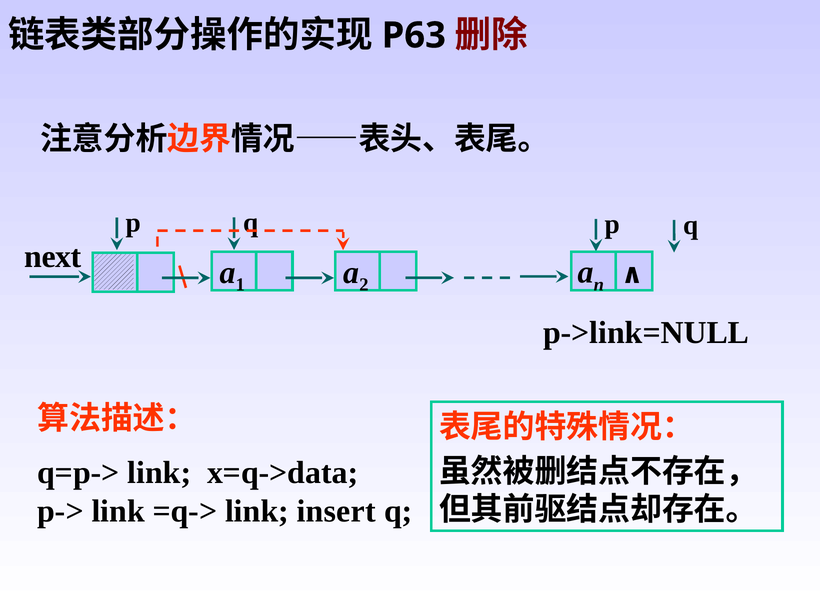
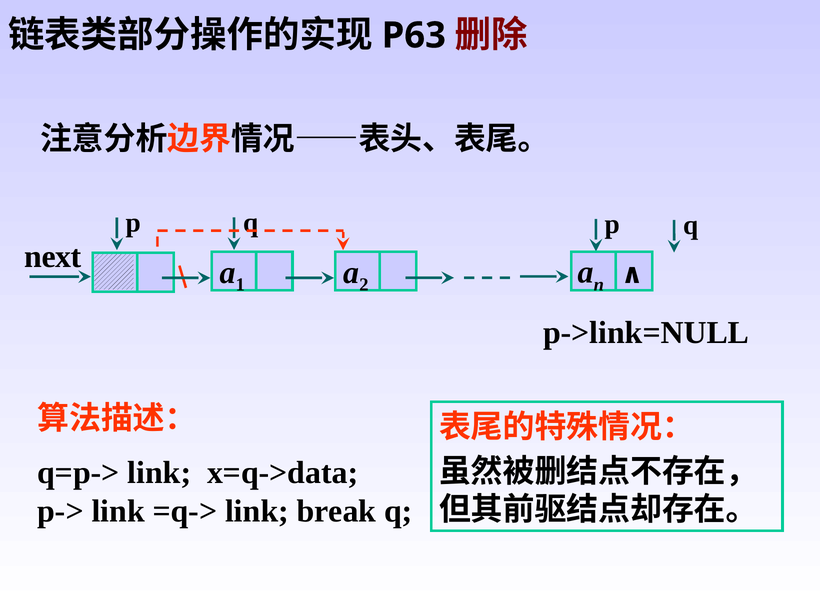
insert: insert -> break
